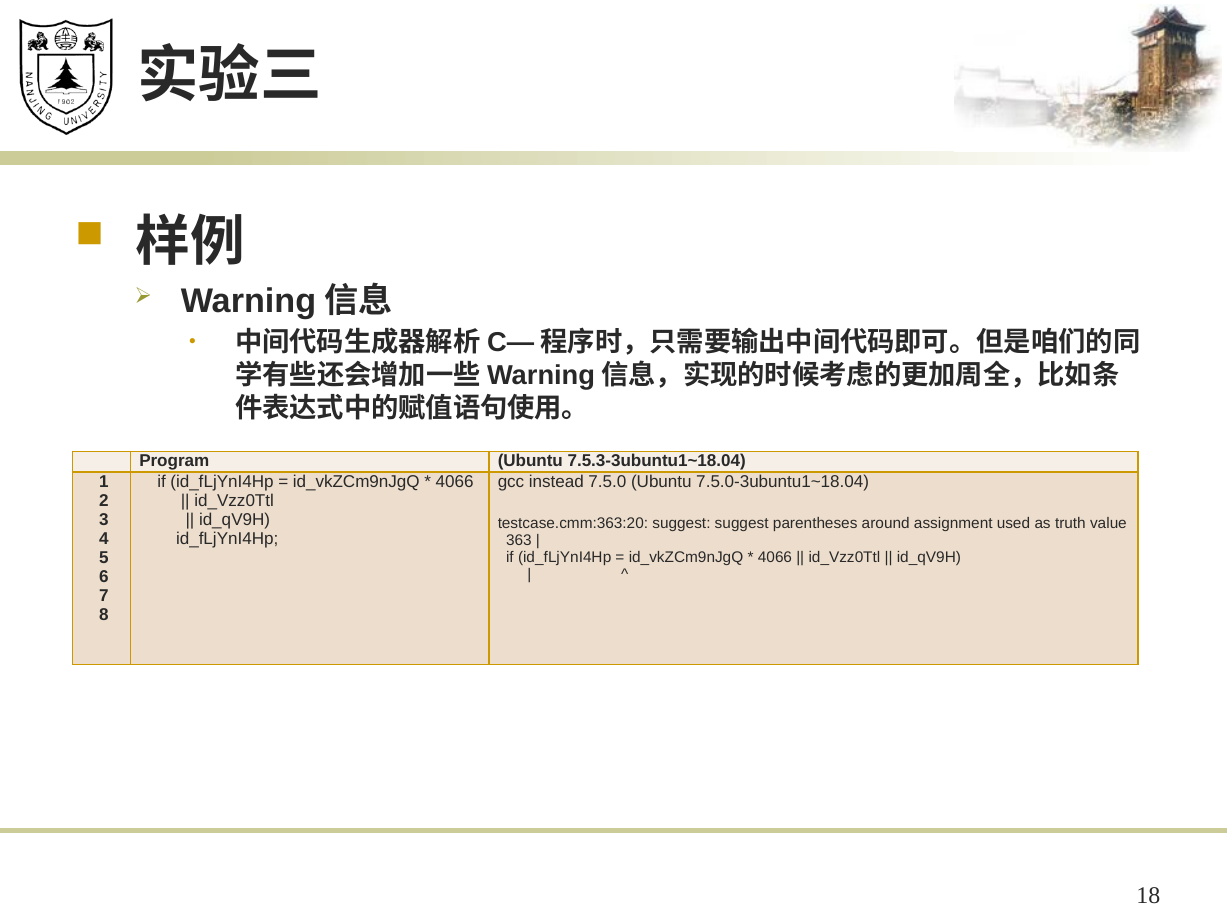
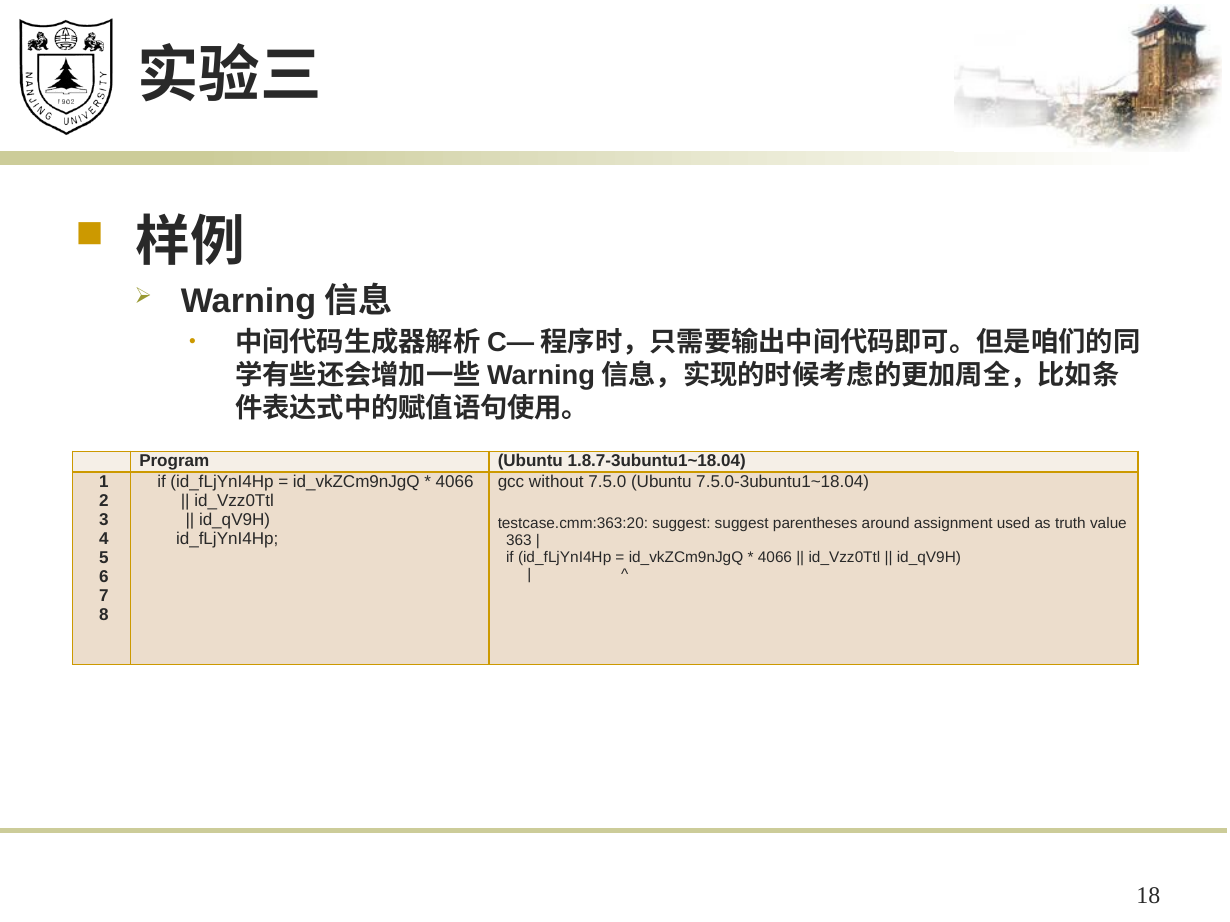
7.5.3-3ubuntu1~18.04: 7.5.3-3ubuntu1~18.04 -> 1.8.7-3ubuntu1~18.04
instead: instead -> without
